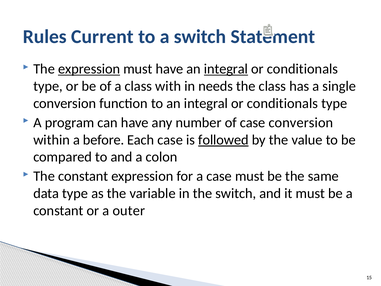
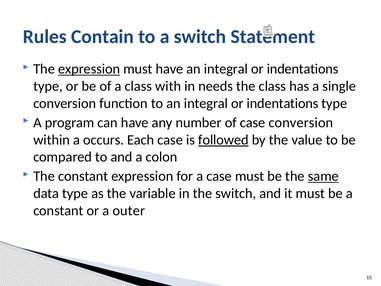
Current: Current -> Contain
integral at (226, 69) underline: present -> none
conditionals at (302, 69): conditionals -> indentations
conditionals at (282, 103): conditionals -> indentations
before: before -> occurs
same underline: none -> present
